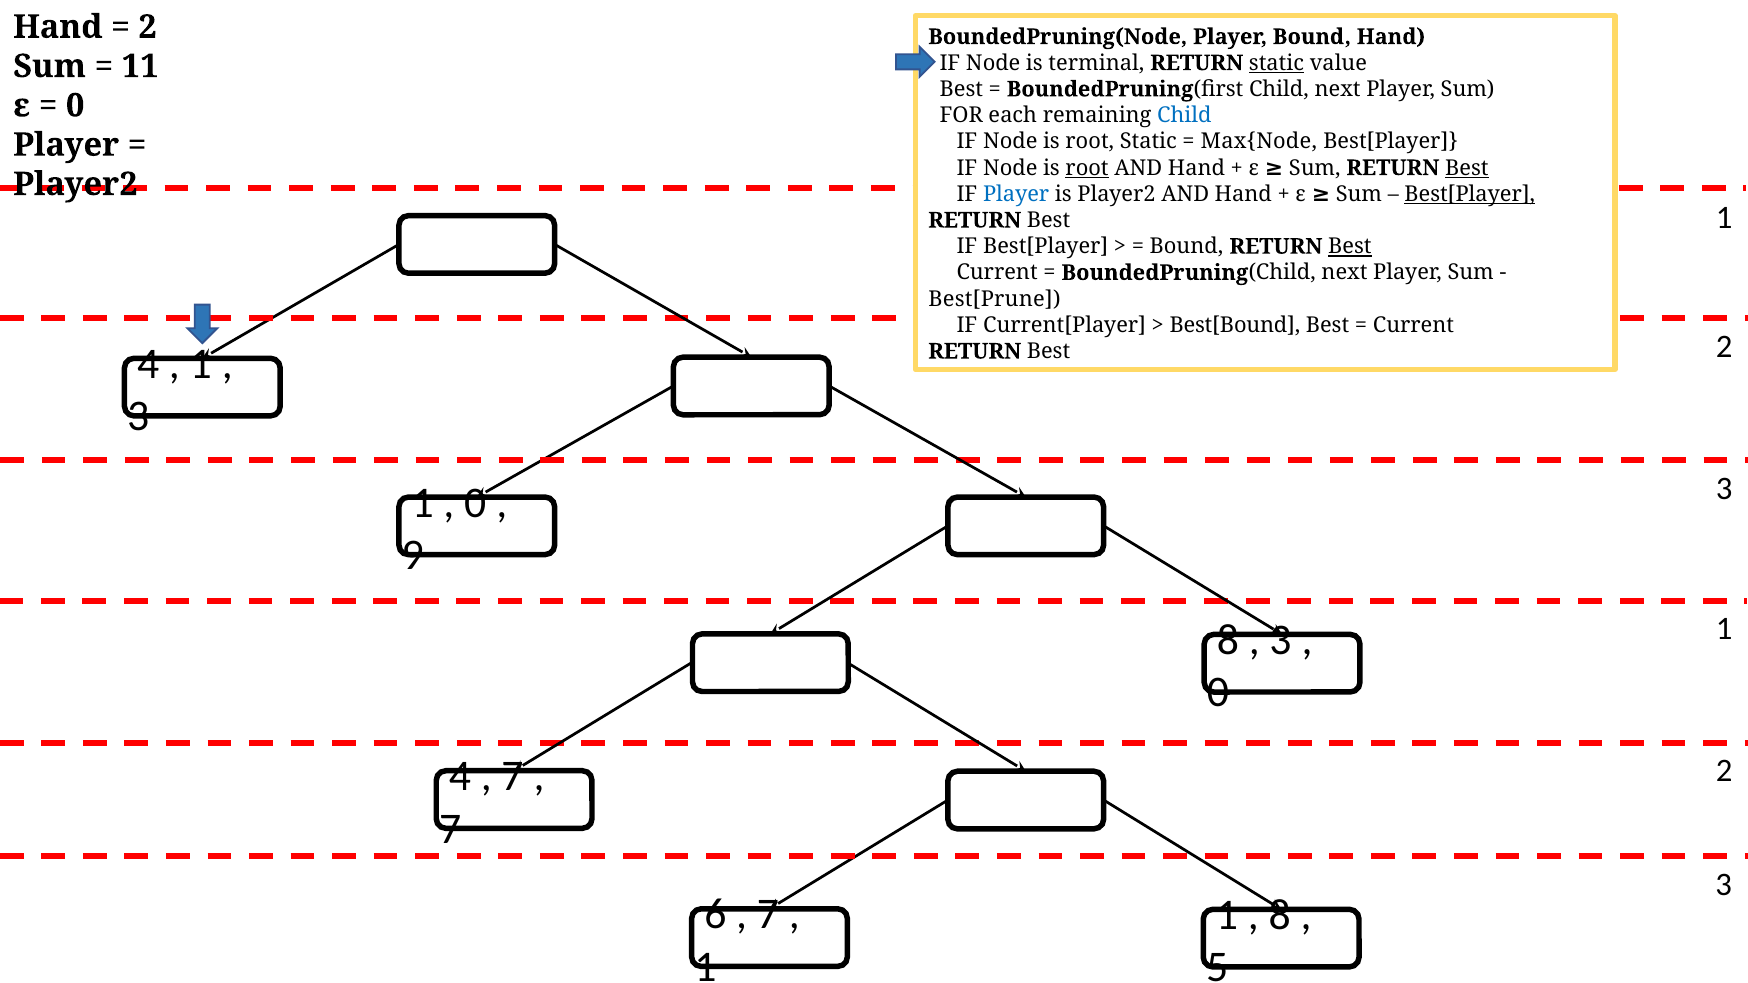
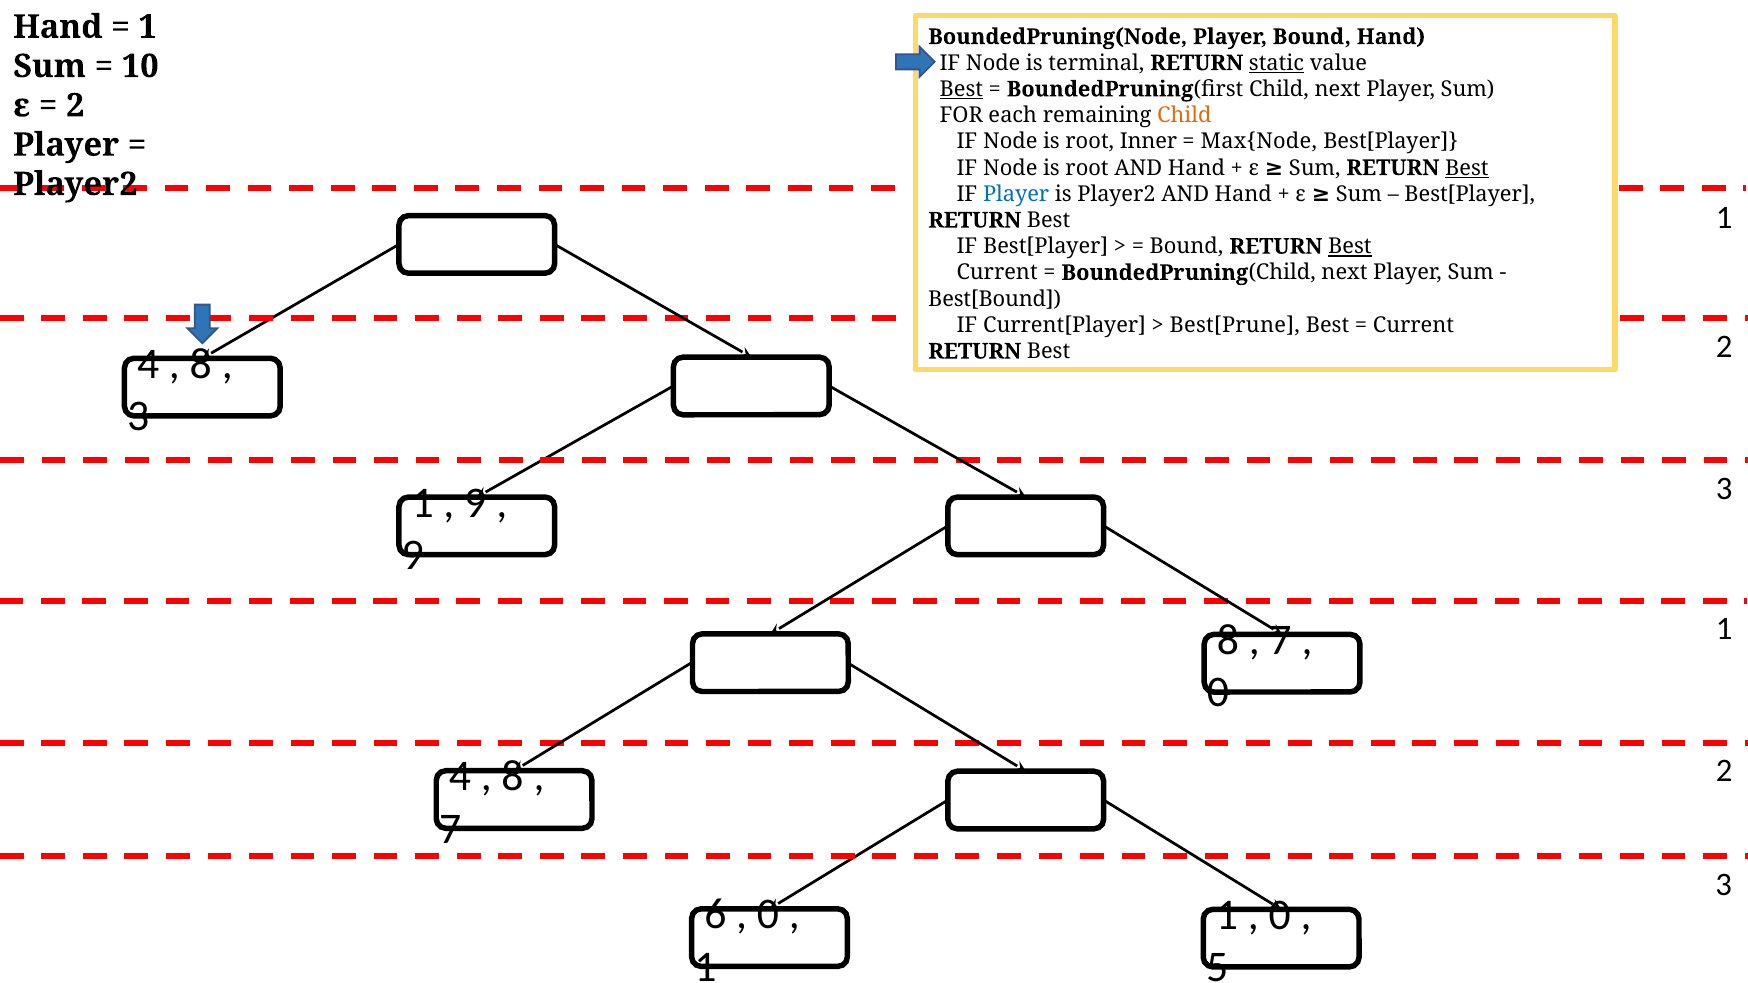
2 at (148, 27): 2 -> 1
11: 11 -> 10
Best at (961, 89) underline: none -> present
0 at (75, 106): 0 -> 2
Child at (1184, 115) colour: blue -> orange
root Static: Static -> Inner
root at (1087, 168) underline: present -> none
Best[Player at (1470, 194) underline: present -> none
Best[Prune: Best[Prune -> Best[Bound
Best[Bound: Best[Bound -> Best[Prune
1 at (201, 364): 1 -> 8
0 at (475, 503): 0 -> 9
3 at (1280, 640): 3 -> 7
7 at (513, 777): 7 -> 8
7 at (768, 915): 7 -> 0
8 at (1280, 915): 8 -> 0
